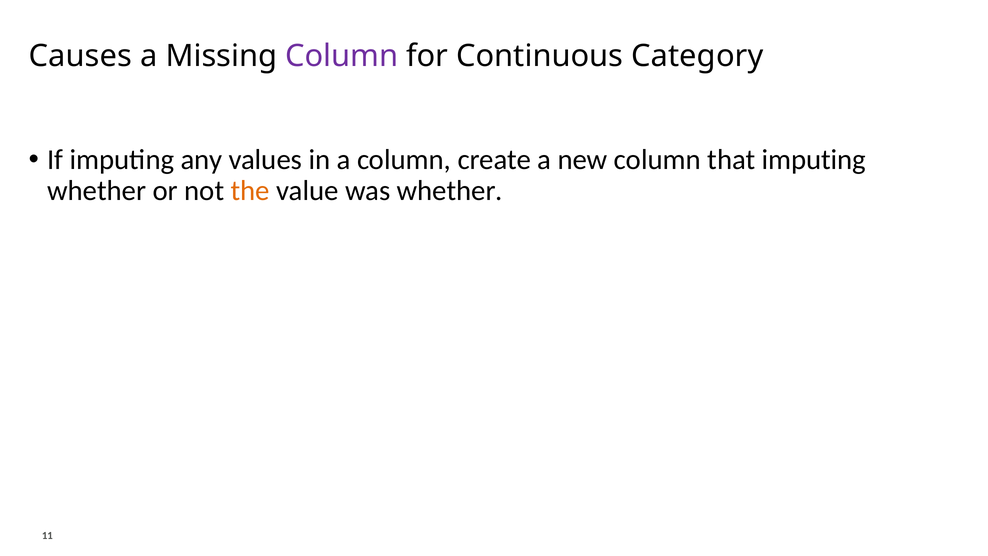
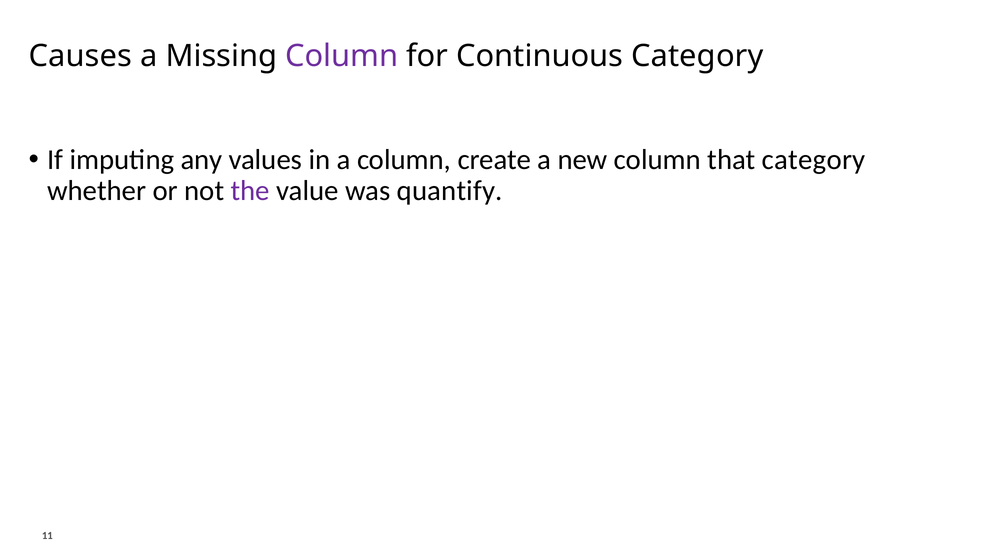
that imputing: imputing -> category
the colour: orange -> purple
was whether: whether -> quantify
